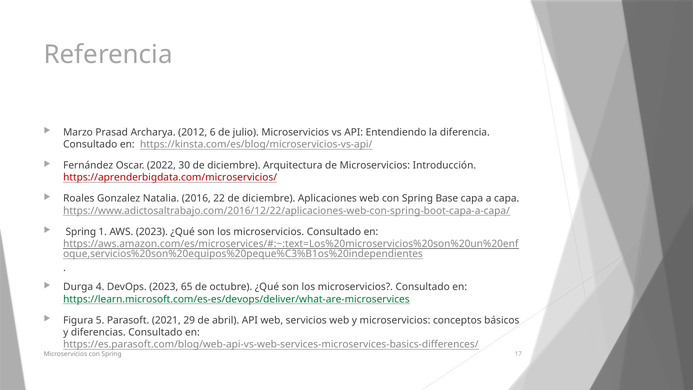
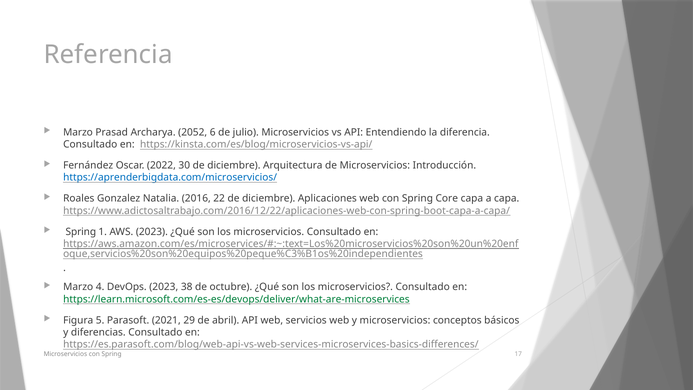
2012: 2012 -> 2052
https://aprenderbigdata.com/microservicios/ colour: red -> blue
Base: Base -> Core
Durga at (78, 287): Durga -> Marzo
65: 65 -> 38
